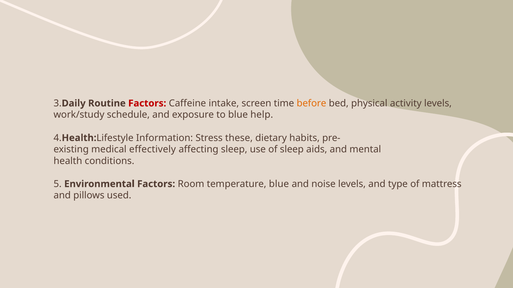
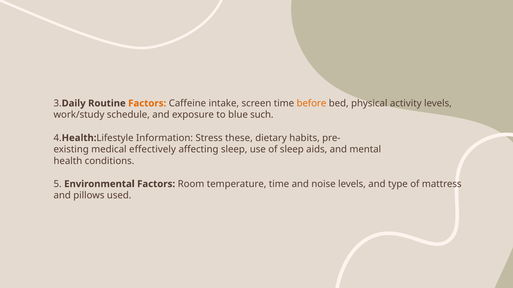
Factors at (147, 103) colour: red -> orange
help: help -> such
temperature blue: blue -> time
